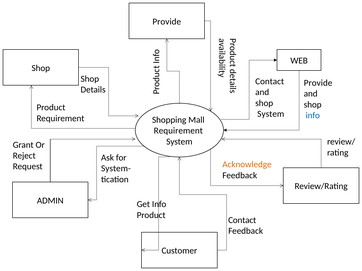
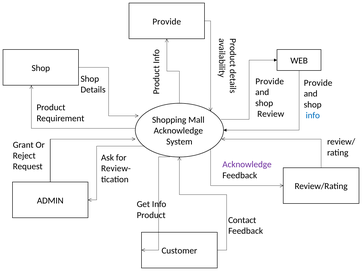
Contact at (270, 82): Contact -> Provide
System at (271, 114): System -> Review
Requirement at (178, 131): Requirement -> Acknowledge
Acknowledge at (247, 165) colour: orange -> purple
System-: System- -> Review-
